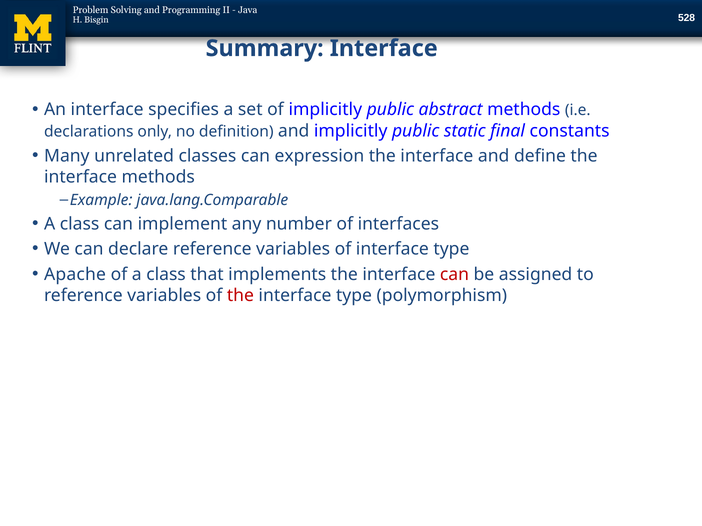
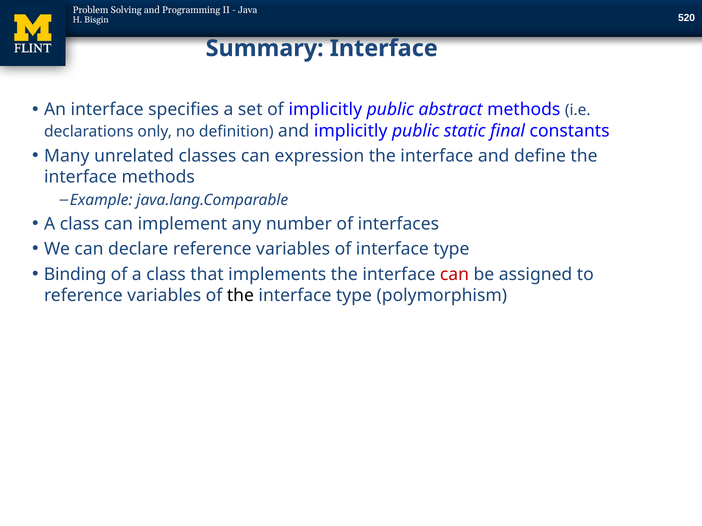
528: 528 -> 520
Apache: Apache -> Binding
the at (240, 296) colour: red -> black
